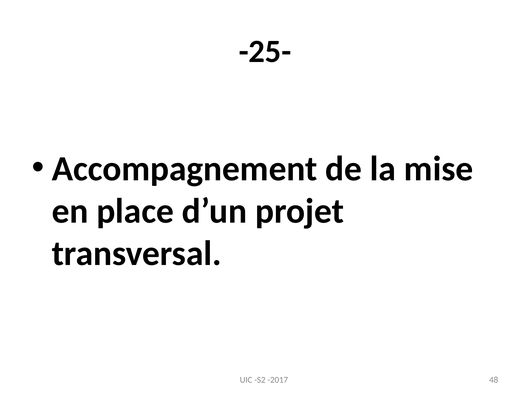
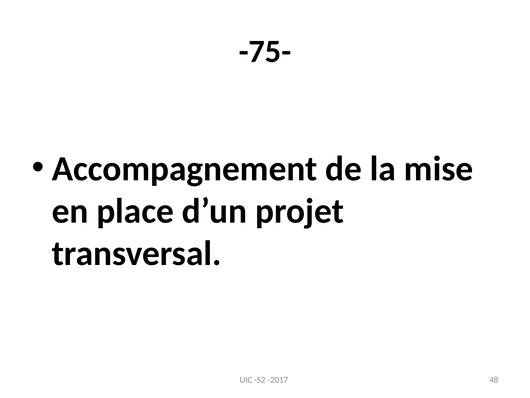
-25-: -25- -> -75-
